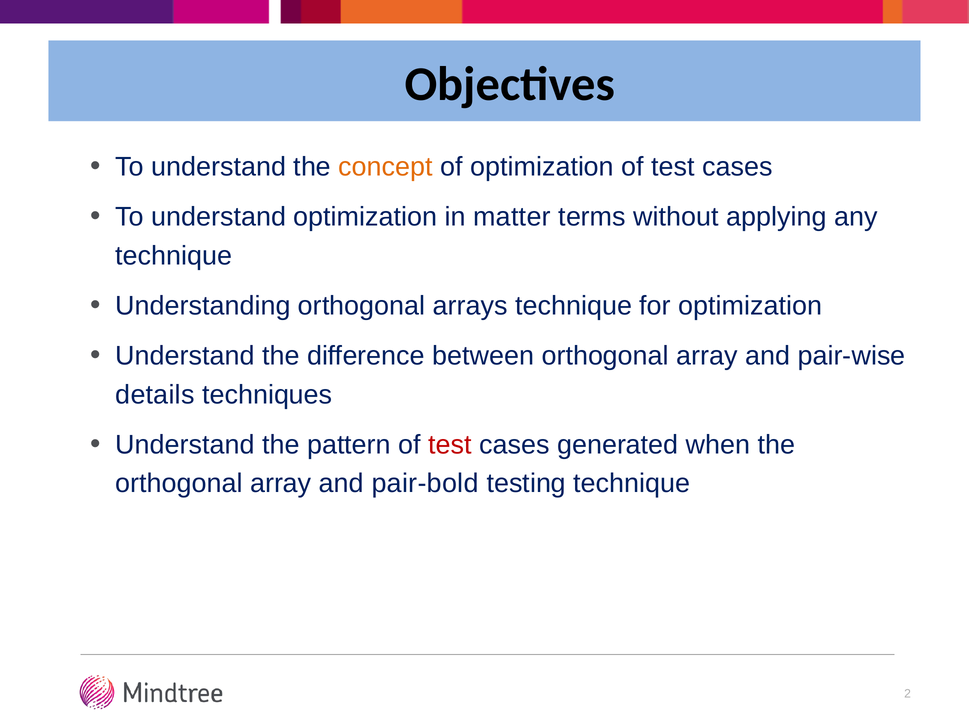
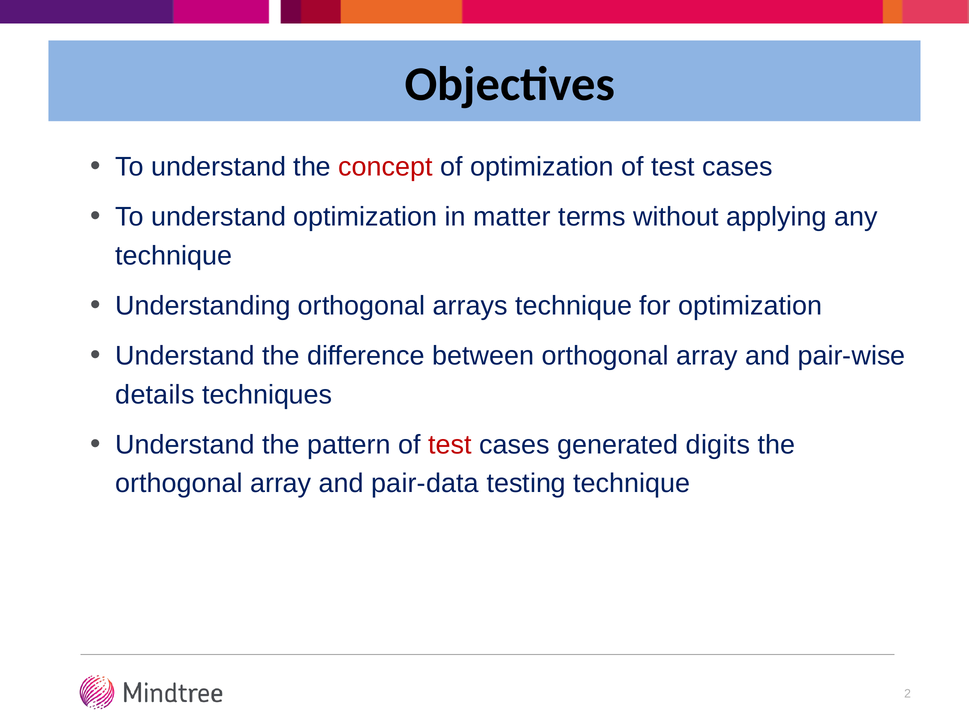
concept colour: orange -> red
when: when -> digits
pair-bold: pair-bold -> pair-data
